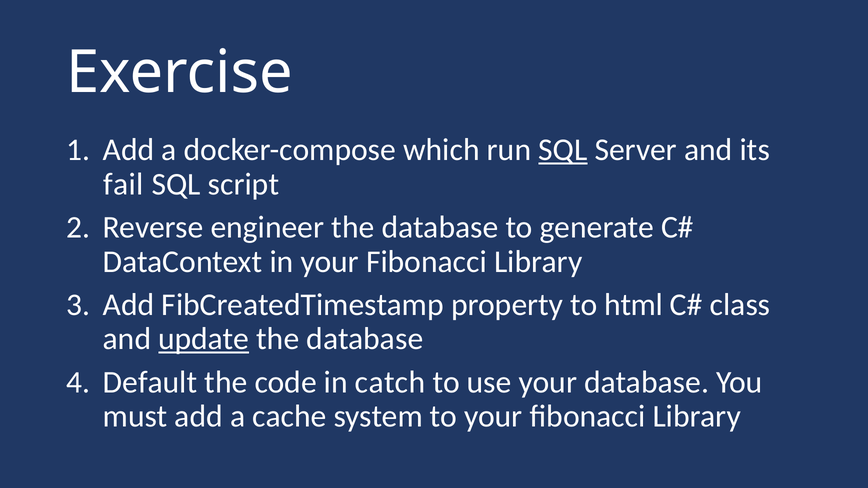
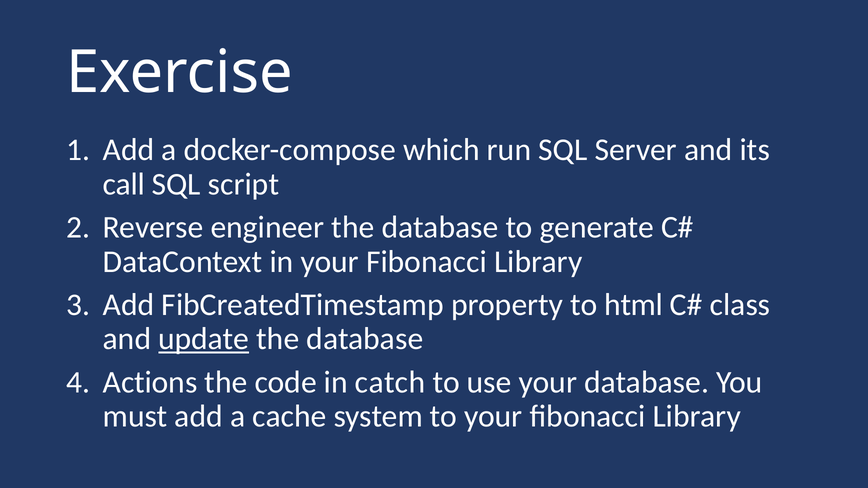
SQL at (563, 150) underline: present -> none
fail: fail -> call
Default: Default -> Actions
